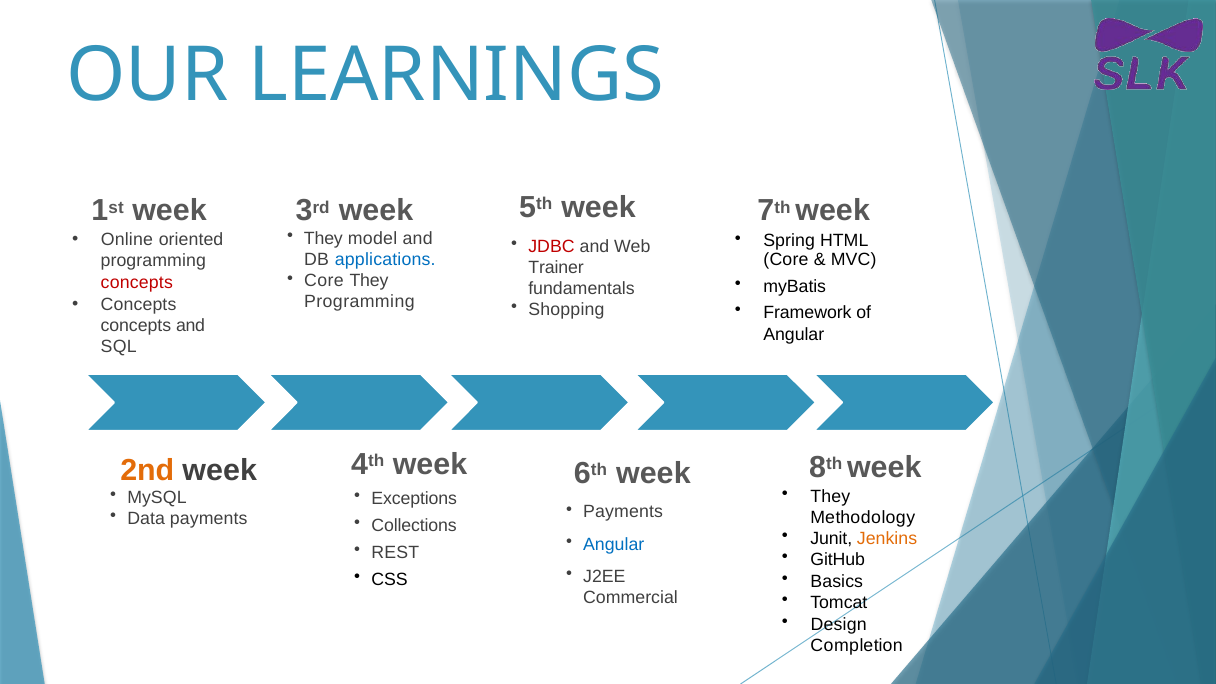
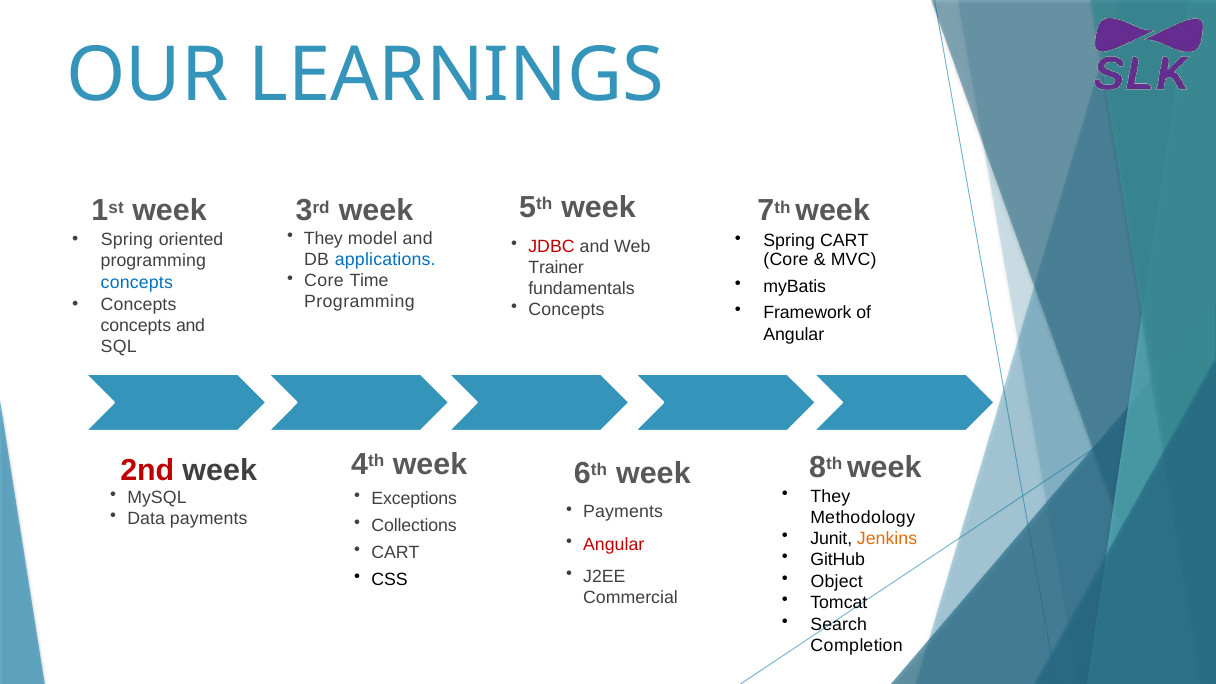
Online at (127, 240): Online -> Spring
Spring HTML: HTML -> CART
Core They: They -> Time
concepts at (137, 282) colour: red -> blue
Shopping at (566, 310): Shopping -> Concepts
2nd colour: orange -> red
Angular at (614, 544) colour: blue -> red
REST at (395, 553): REST -> CART
Basics: Basics -> Object
Design: Design -> Search
